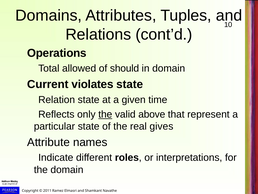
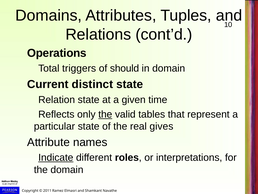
allowed: allowed -> triggers
violates: violates -> distinct
above: above -> tables
Indicate underline: none -> present
